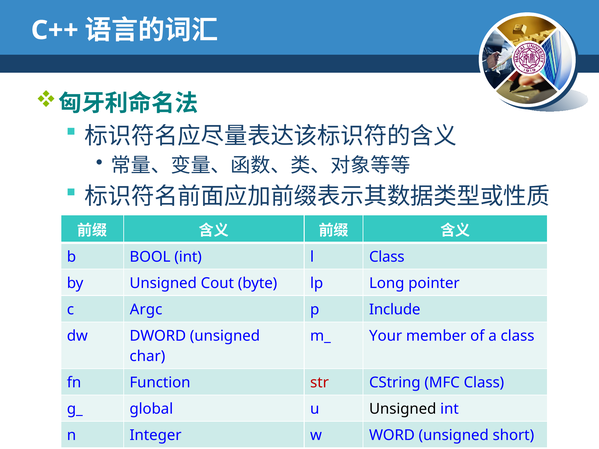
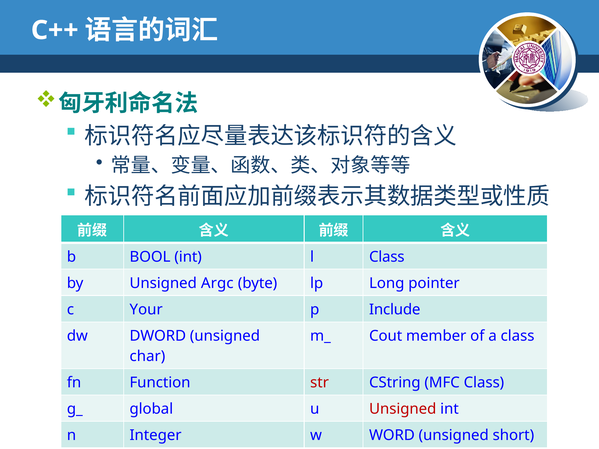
Cout: Cout -> Argc
Argc: Argc -> Your
Your: Your -> Cout
Unsigned at (403, 409) colour: black -> red
